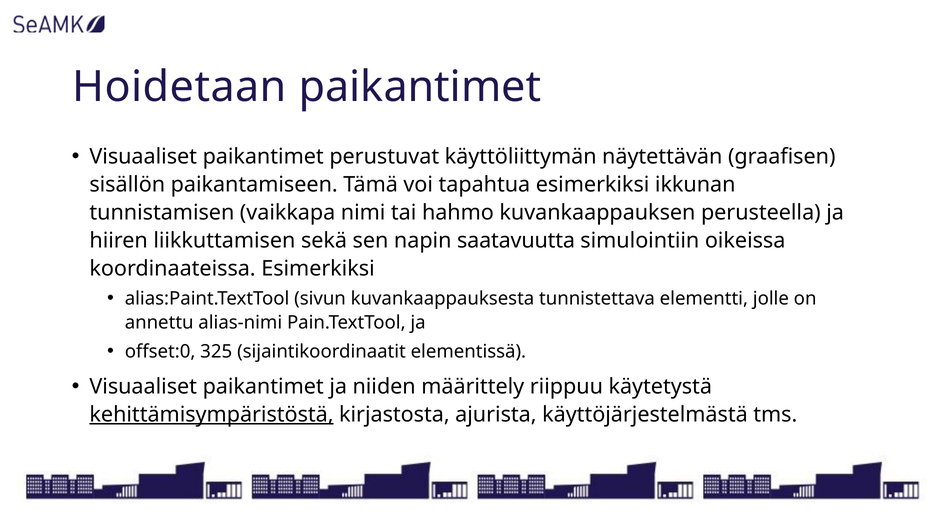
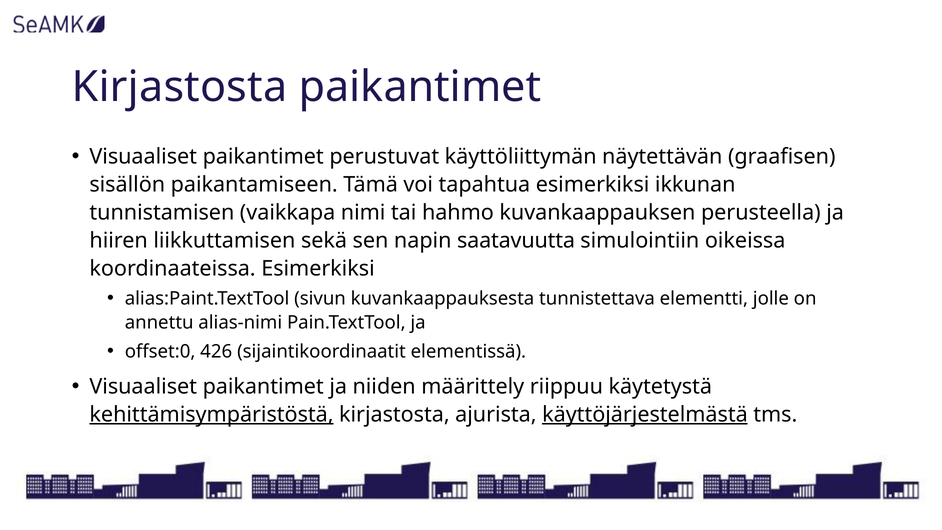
Hoidetaan at (179, 87): Hoidetaan -> Kirjastosta
325: 325 -> 426
käyttöjärjestelmästä underline: none -> present
